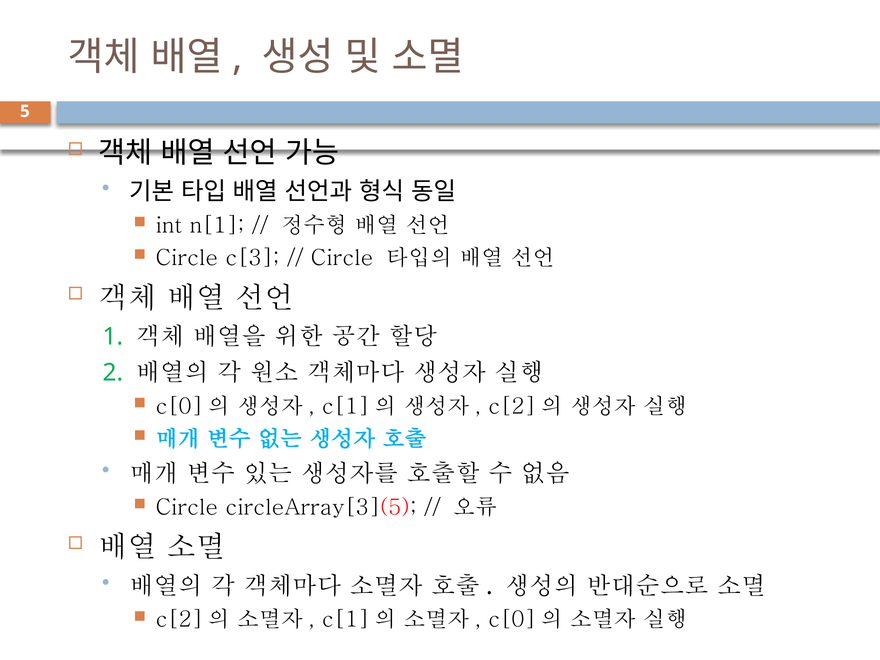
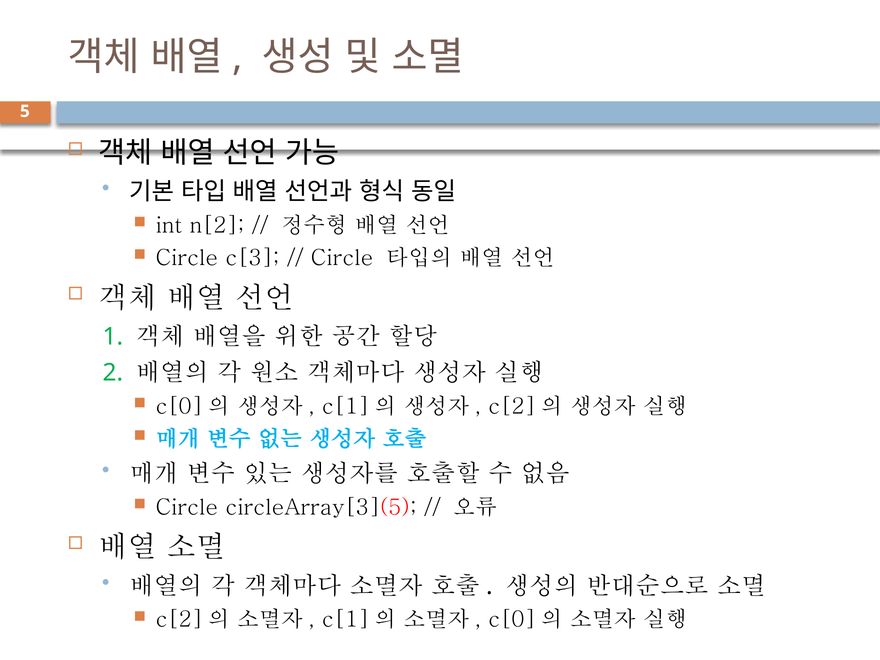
n[1: n[1 -> n[2
